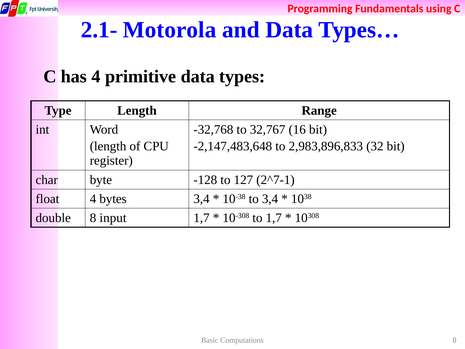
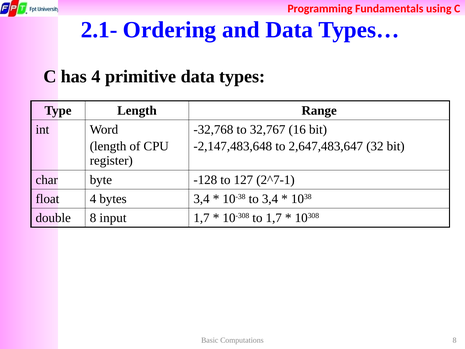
Motorola: Motorola -> Ordering
2,983,896,833: 2,983,896,833 -> 2,647,483,647
